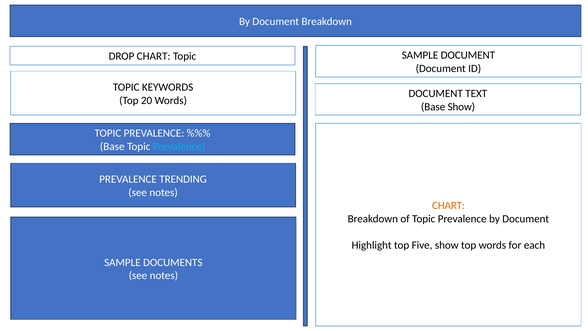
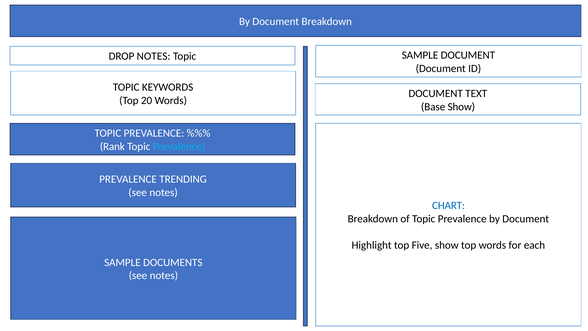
DROP CHART: CHART -> NOTES
Base at (112, 146): Base -> Rank
CHART at (448, 205) colour: orange -> blue
